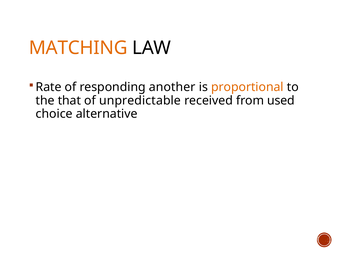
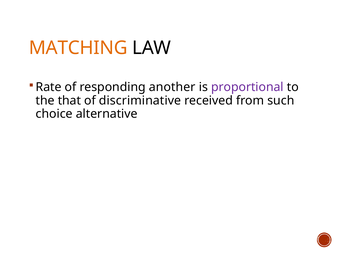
proportional colour: orange -> purple
unpredictable: unpredictable -> discriminative
used: used -> such
